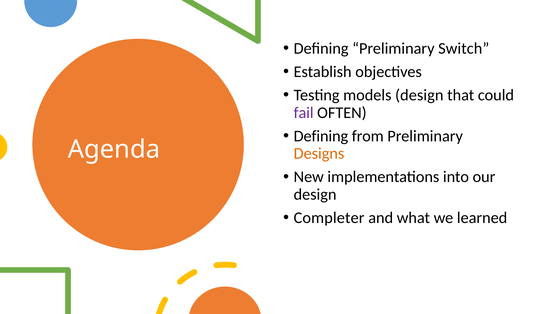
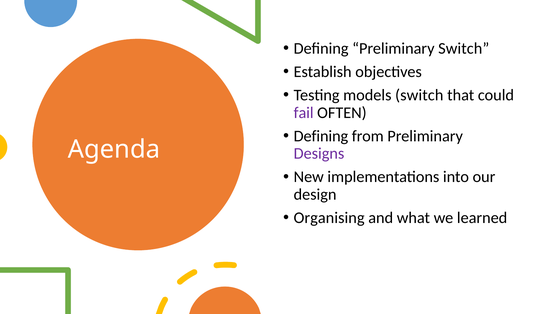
models design: design -> switch
Designs colour: orange -> purple
Completer: Completer -> Organising
